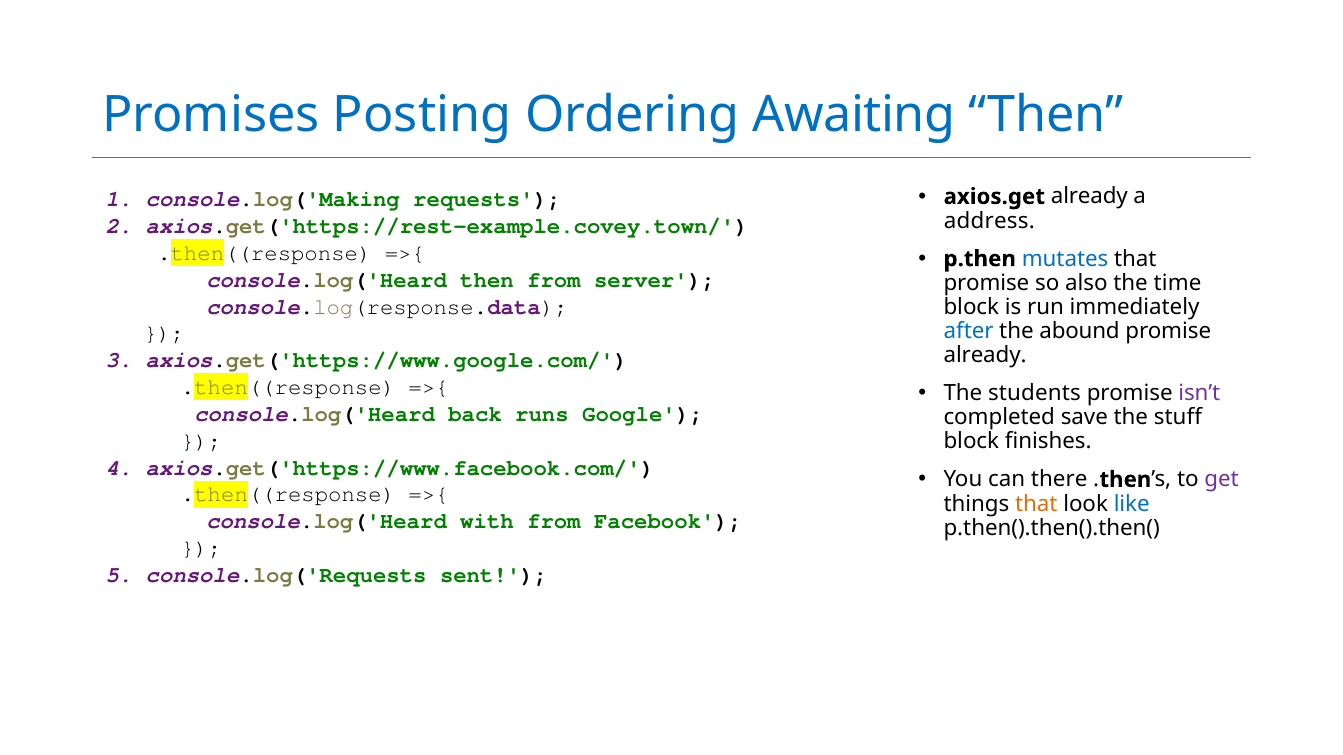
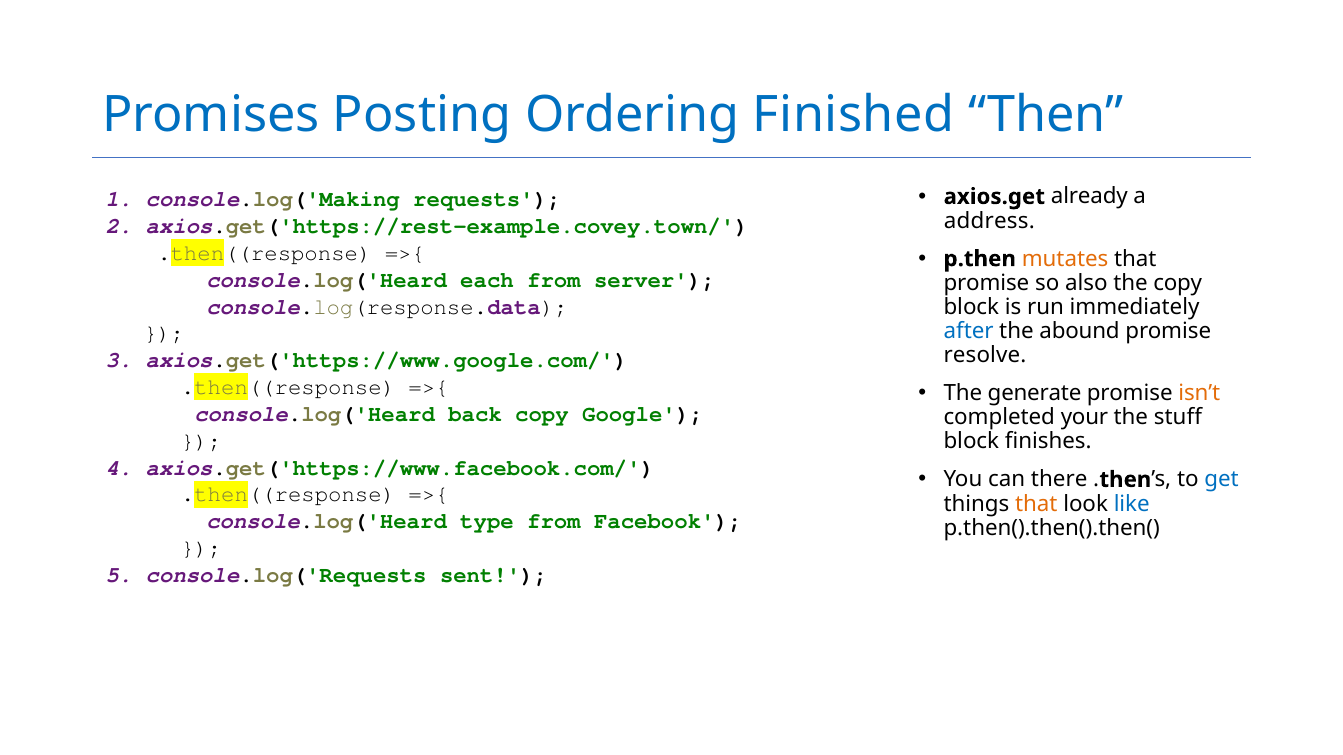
Awaiting: Awaiting -> Finished
mutates colour: blue -> orange
console.log('Heard then: then -> each
the time: time -> copy
already at (985, 355): already -> resolve
students: students -> generate
isn’t colour: purple -> orange
back runs: runs -> copy
save: save -> your
get colour: purple -> blue
with: with -> type
